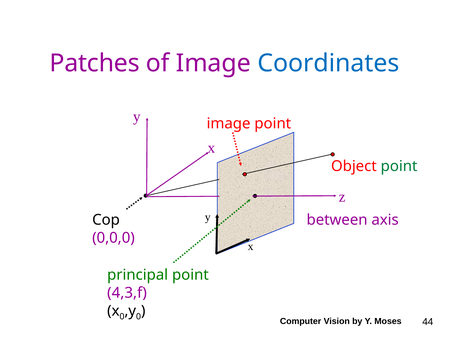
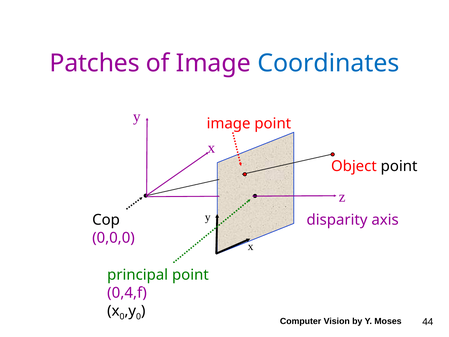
point at (399, 166) colour: green -> black
between: between -> disparity
4,3,f: 4,3,f -> 0,4,f
